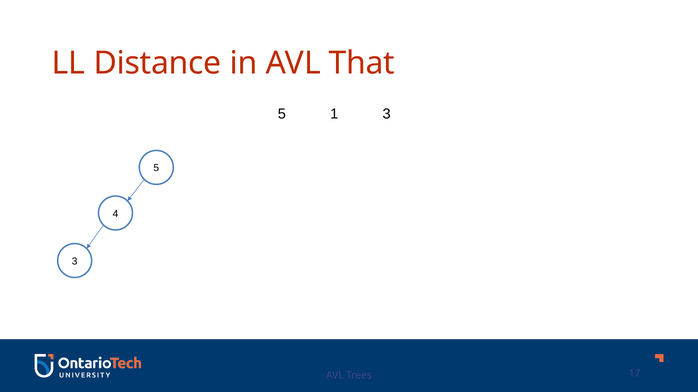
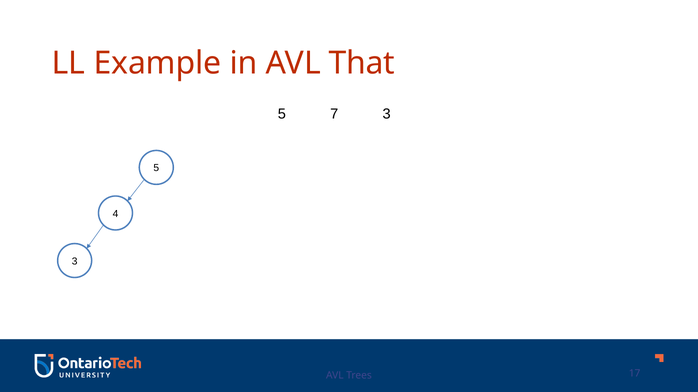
Distance: Distance -> Example
1: 1 -> 7
